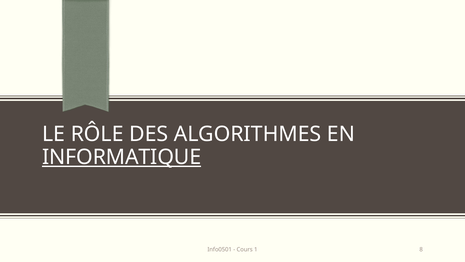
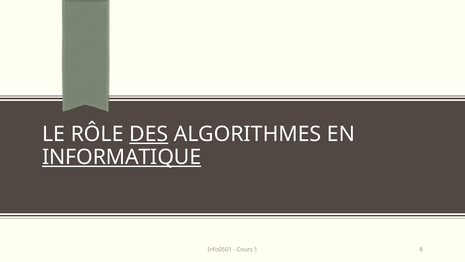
DES underline: none -> present
